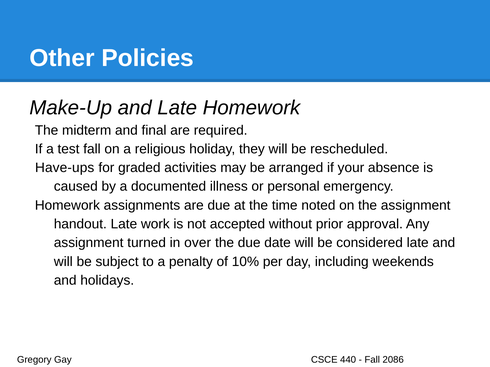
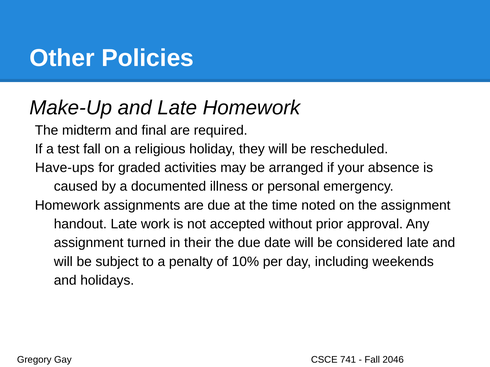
over: over -> their
440: 440 -> 741
2086: 2086 -> 2046
